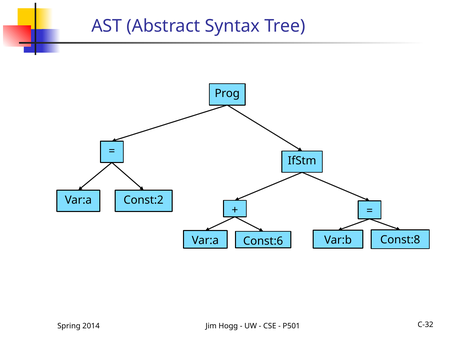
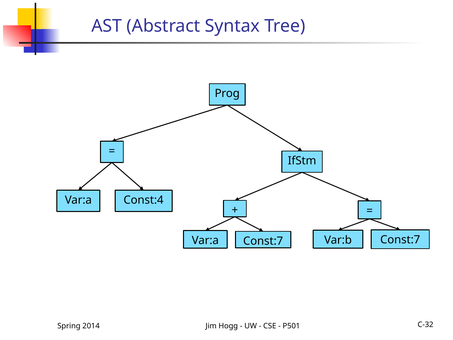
Const:2: Const:2 -> Const:4
Var:b Const:8: Const:8 -> Const:7
Var:a Const:6: Const:6 -> Const:7
